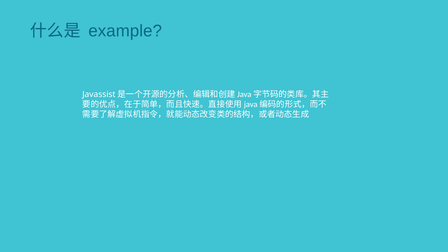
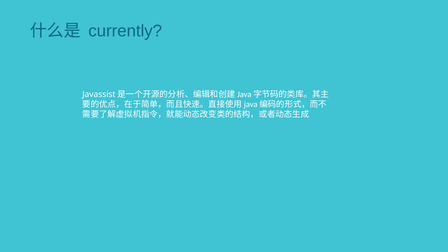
example: example -> currently
